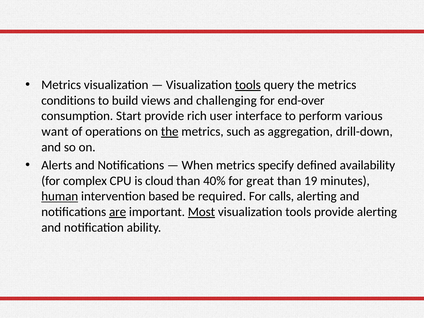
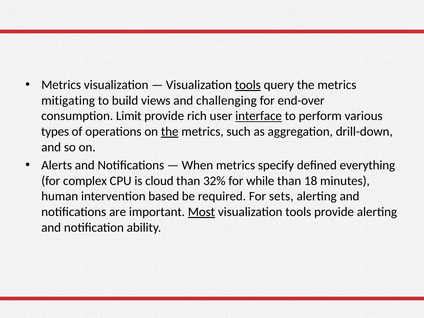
conditions: conditions -> mitigating
Start: Start -> Limit
interface underline: none -> present
want: want -> types
availability: availability -> everything
40%: 40% -> 32%
great: great -> while
19: 19 -> 18
human underline: present -> none
calls: calls -> sets
are underline: present -> none
